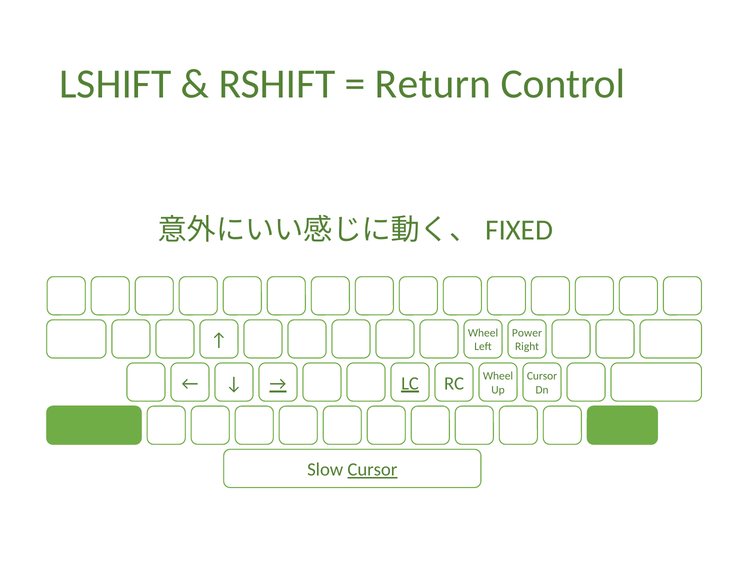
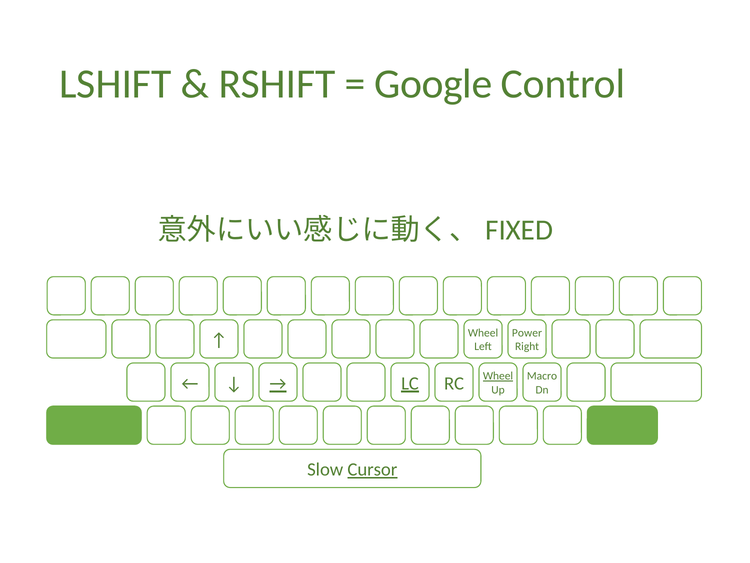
Return: Return -> Google
Cursor at (542, 376): Cursor -> Macro
Wheel at (498, 376) underline: none -> present
